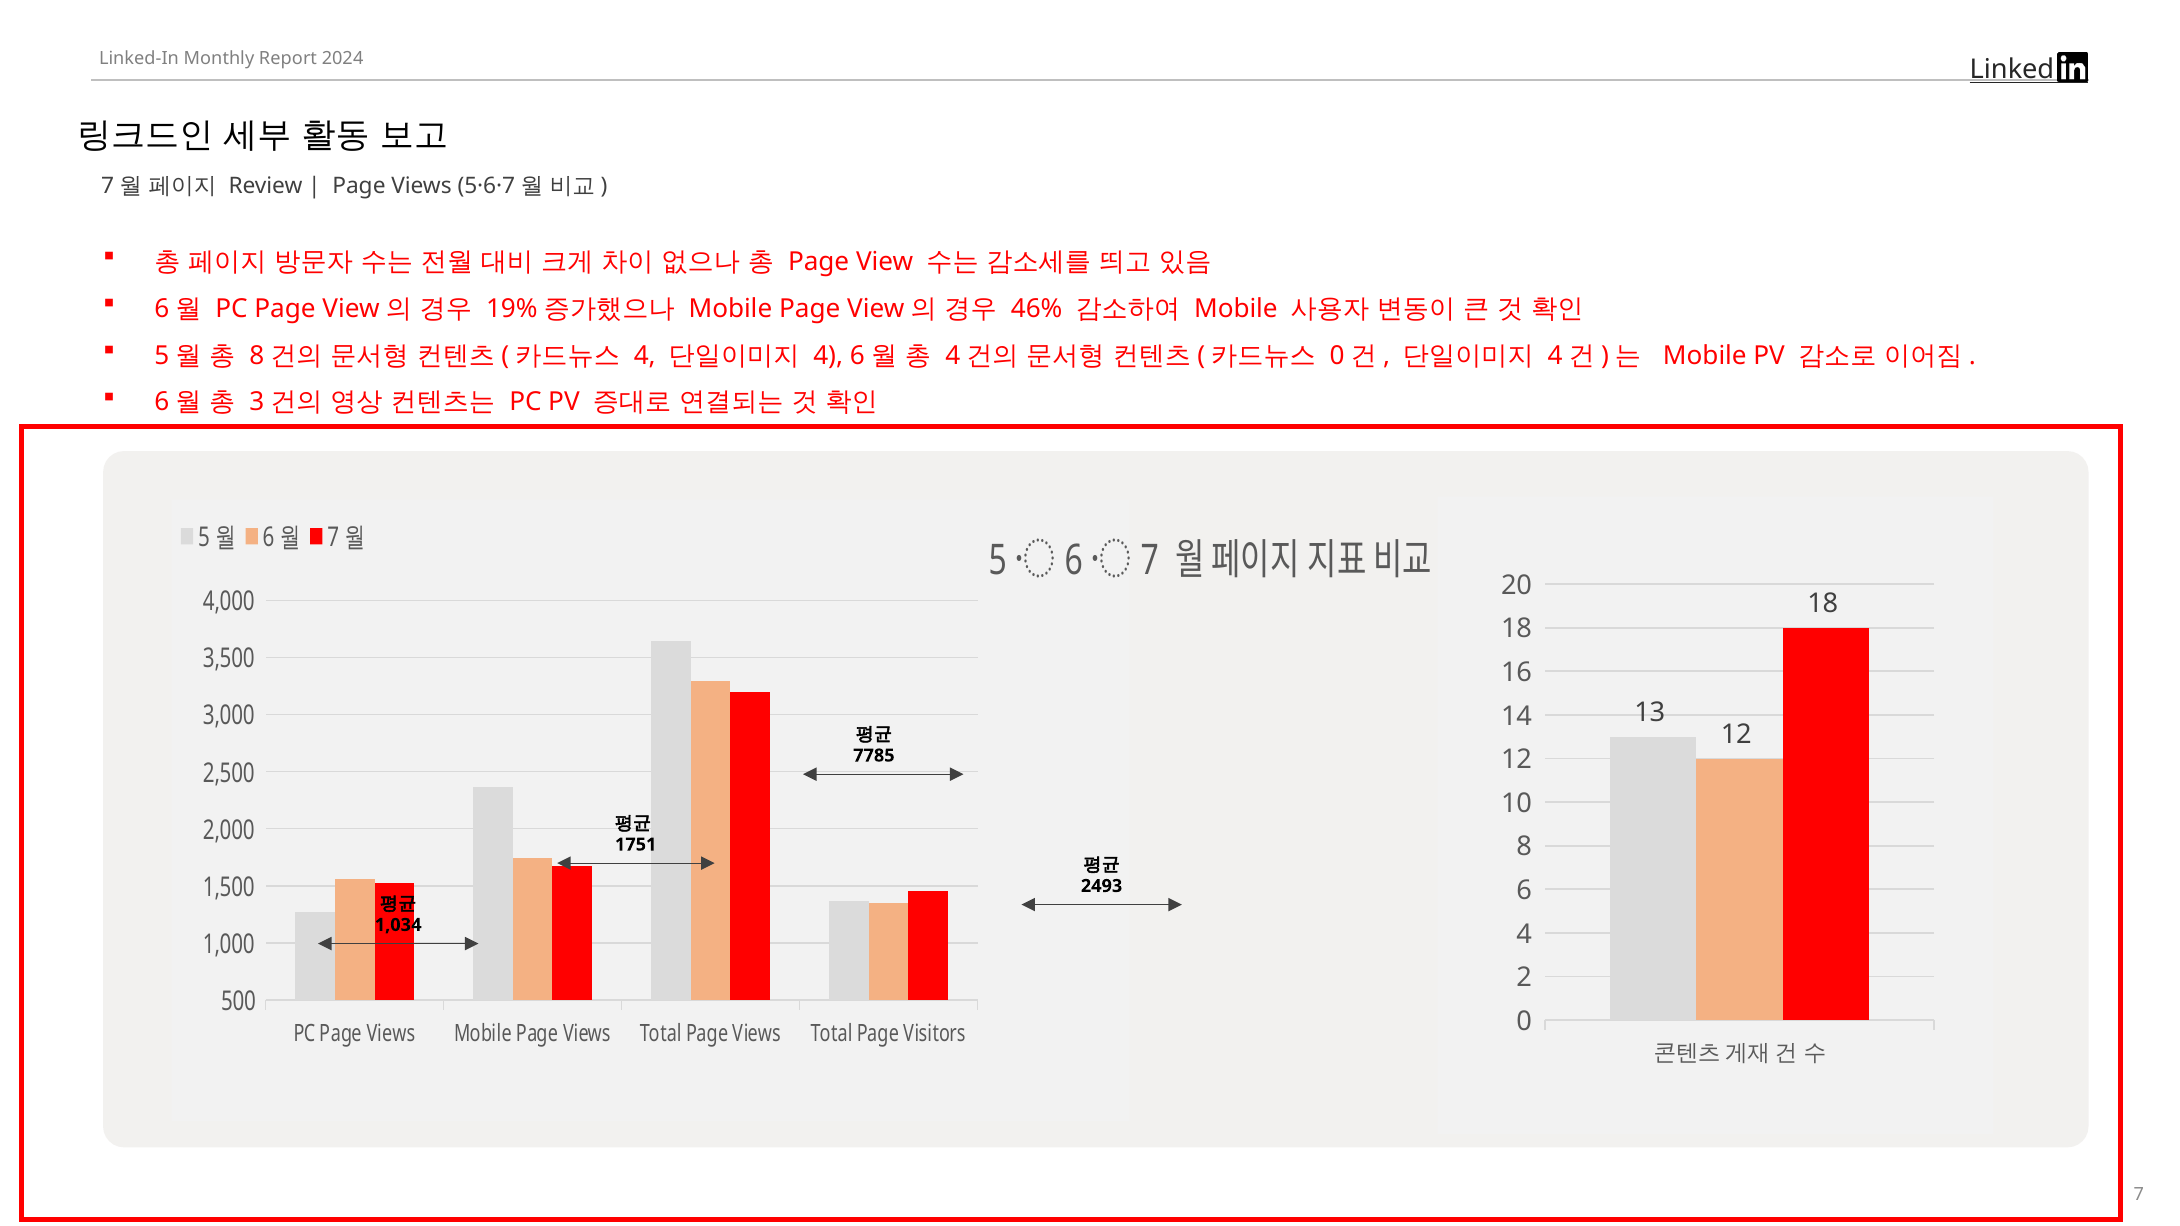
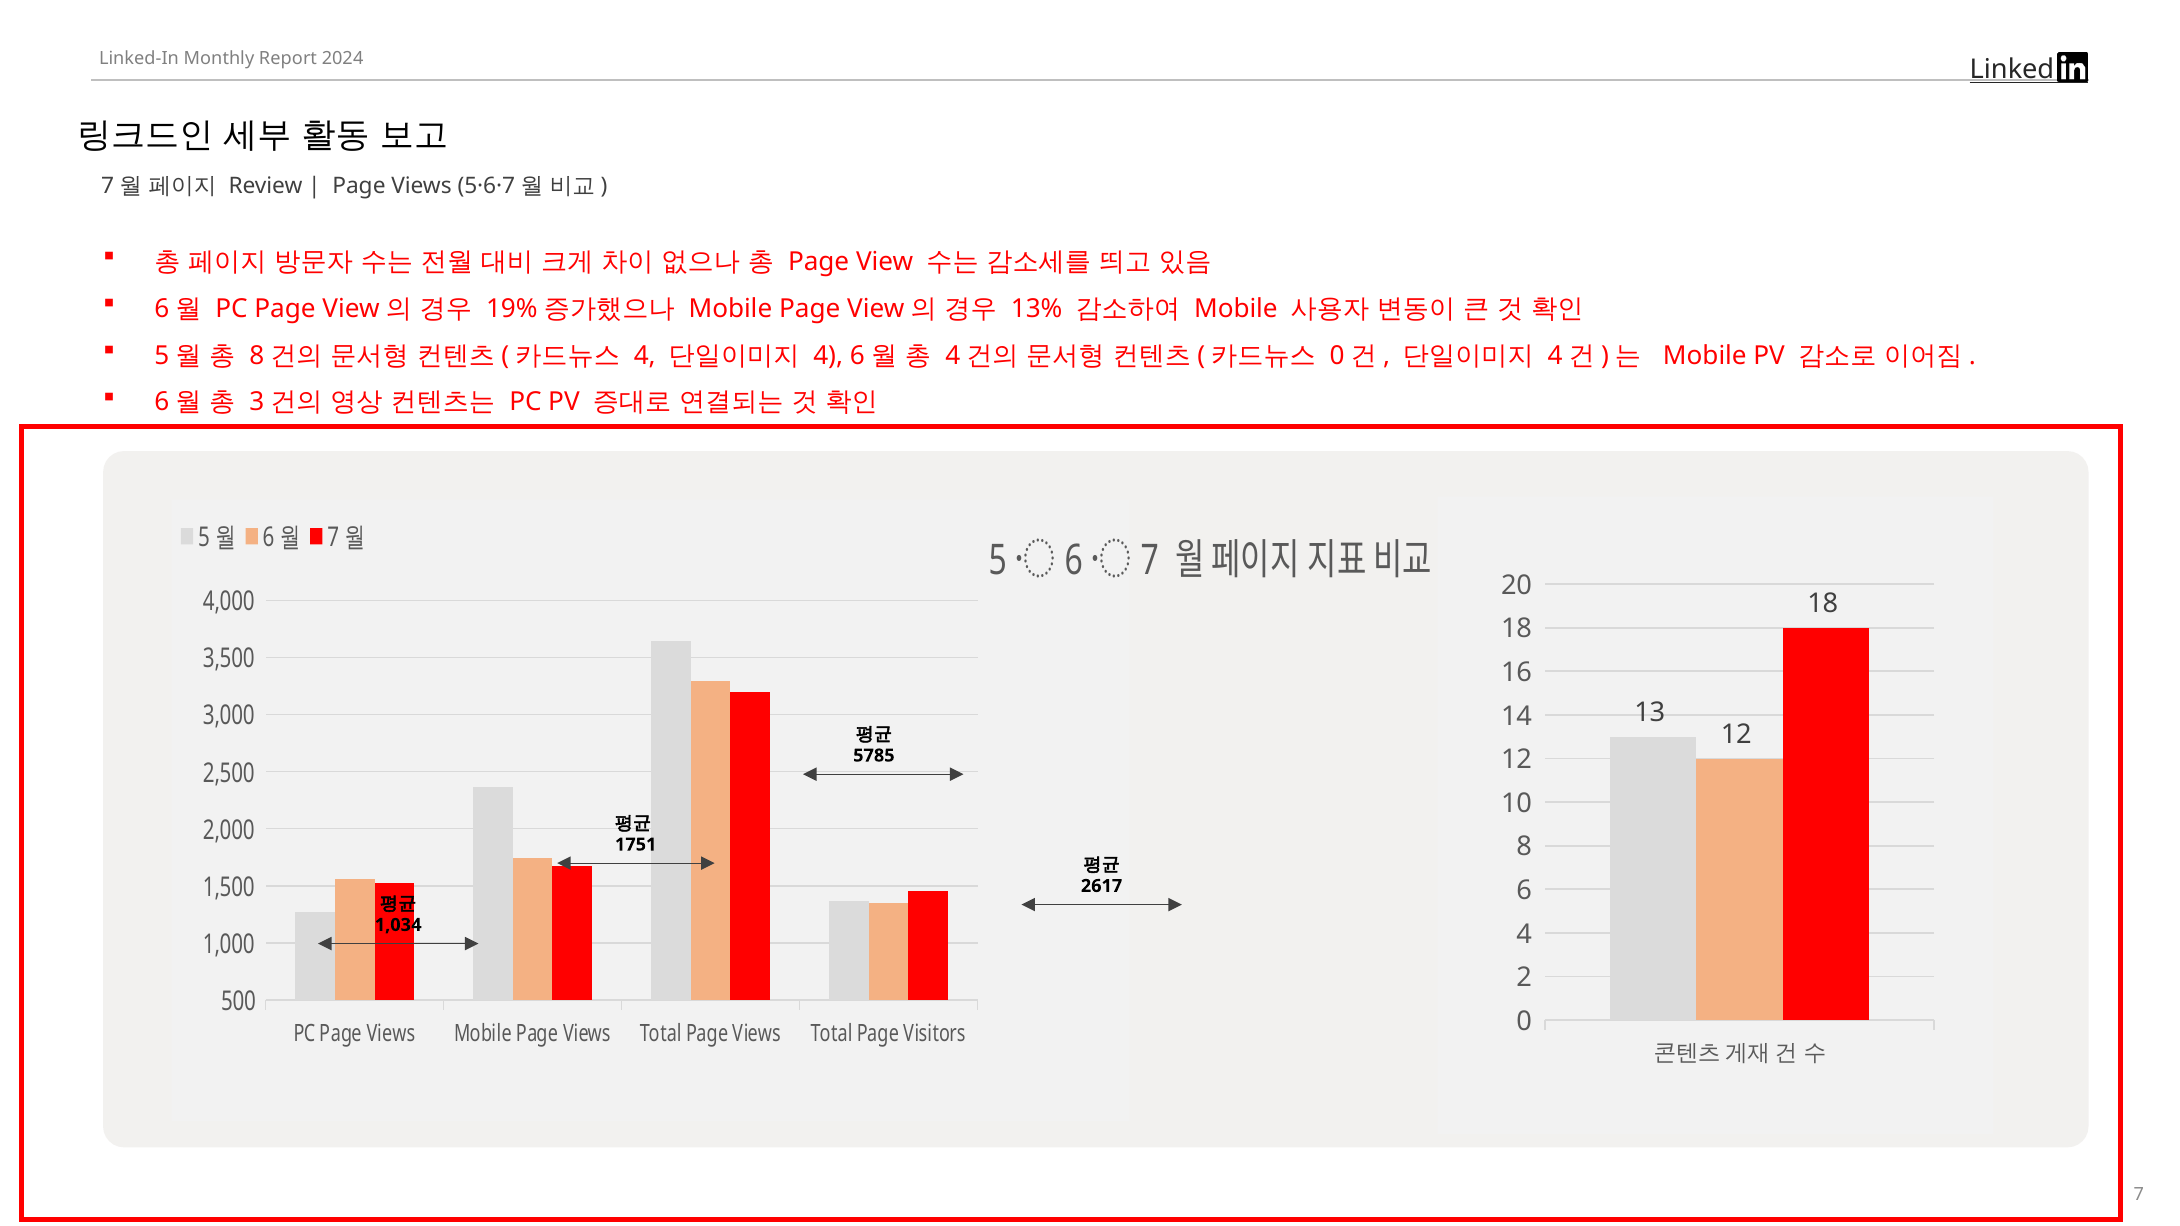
46%: 46% -> 13%
7785: 7785 -> 5785
2493: 2493 -> 2617
